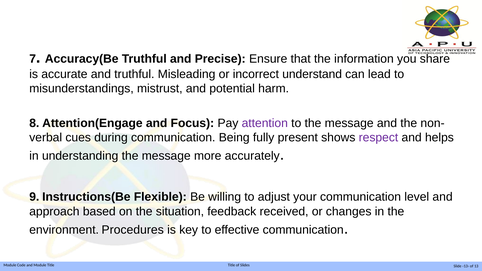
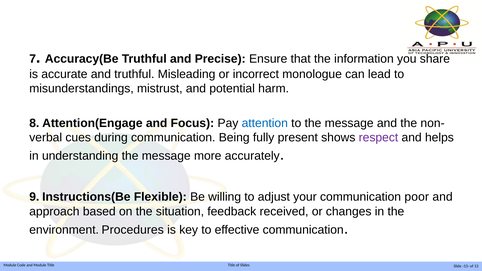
understand: understand -> monologue
attention colour: purple -> blue
level: level -> poor
